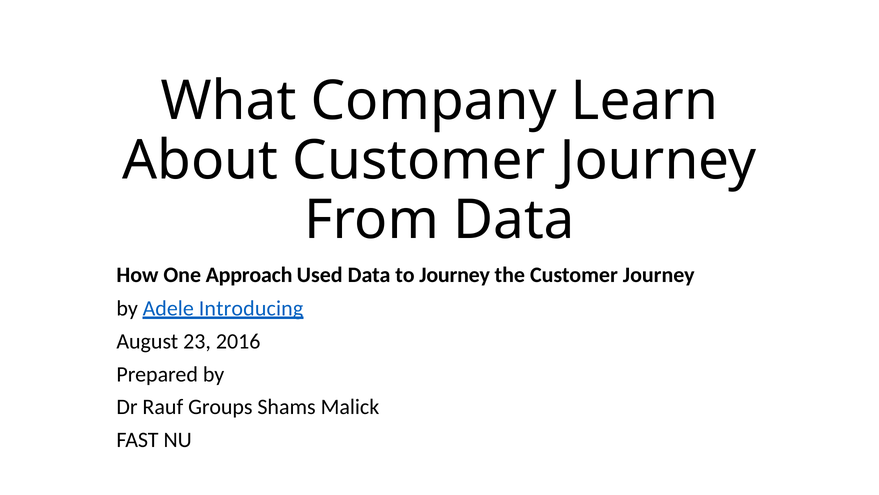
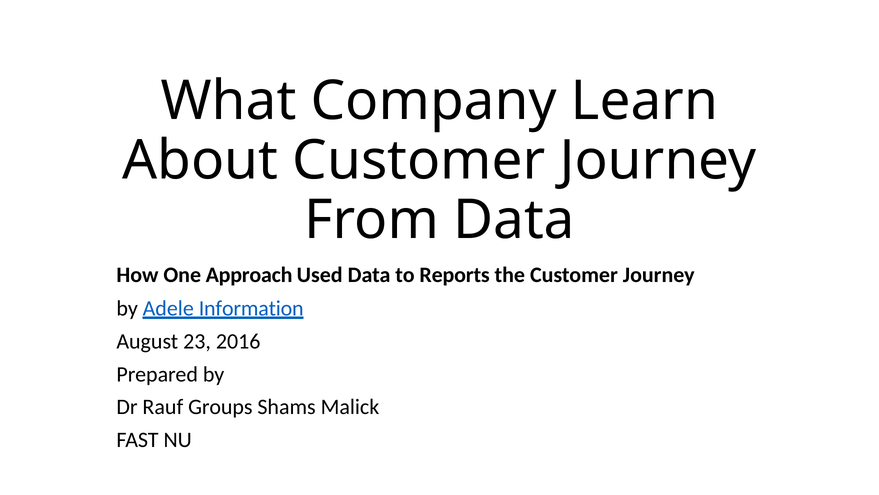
to Journey: Journey -> Reports
Introducing: Introducing -> Information
